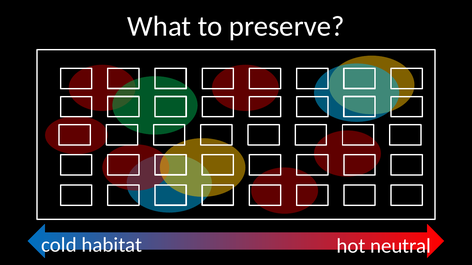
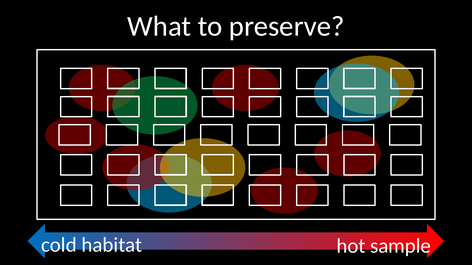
neutral: neutral -> sample
